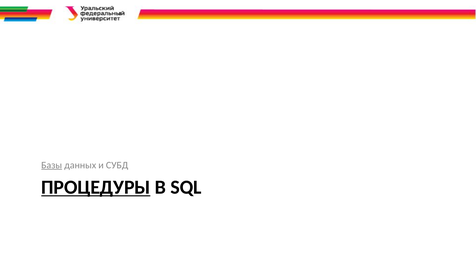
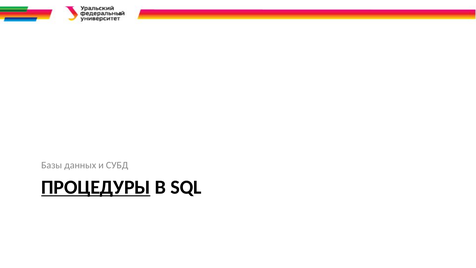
Базы underline: present -> none
